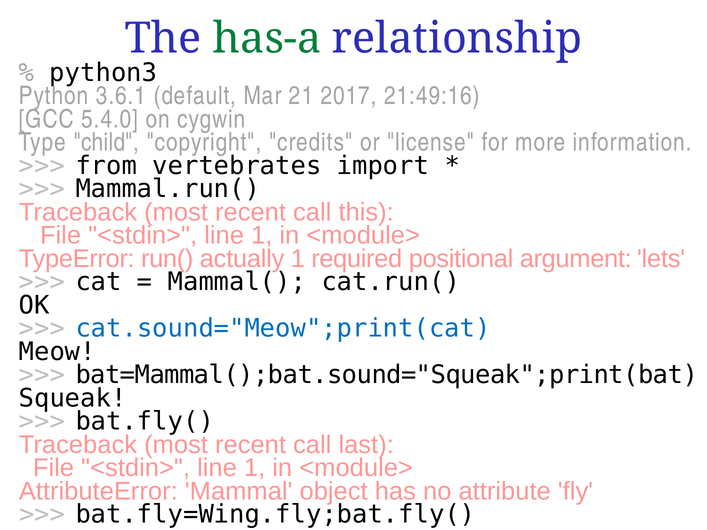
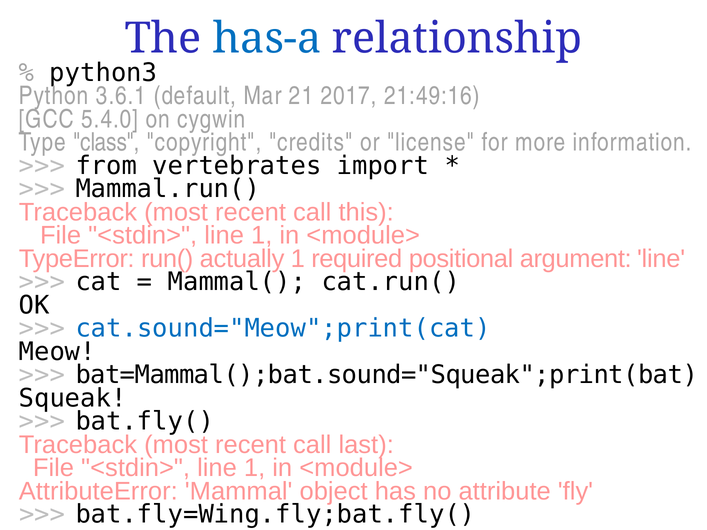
has-a colour: green -> blue
child: child -> class
argument lets: lets -> line
